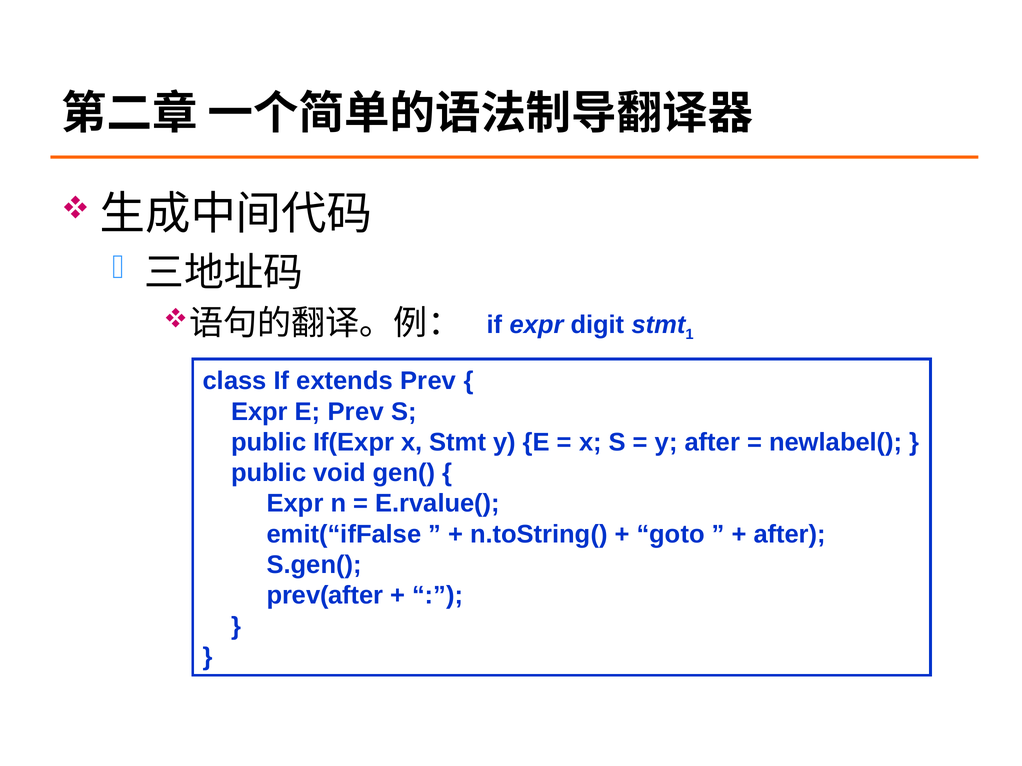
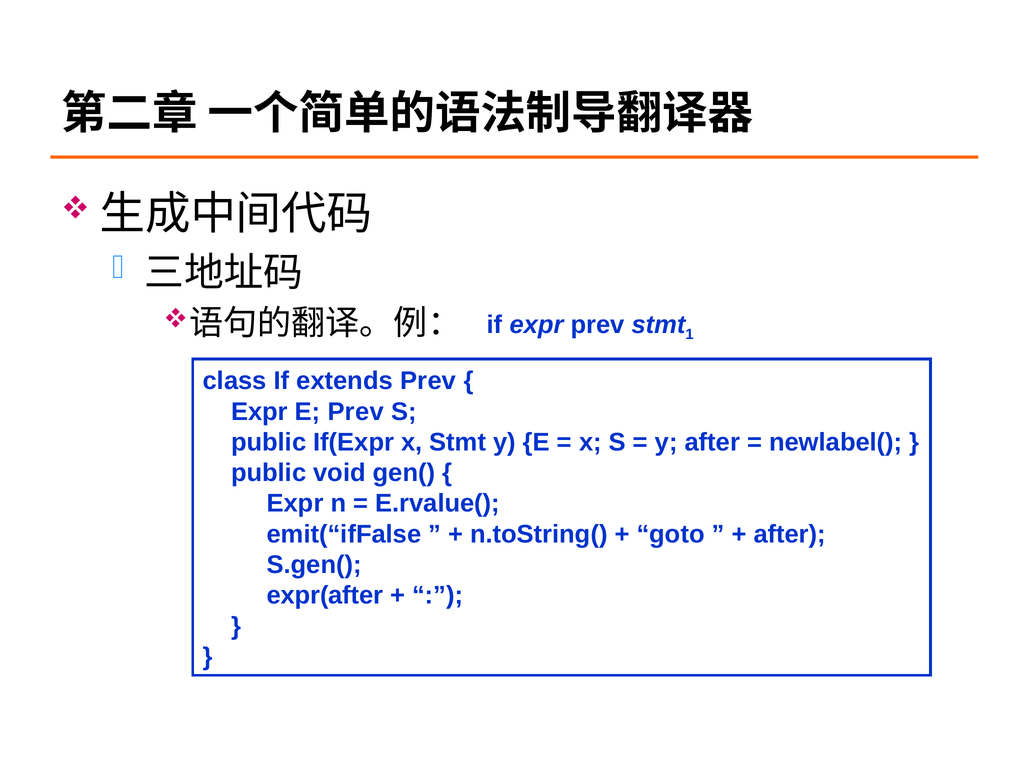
expr digit: digit -> prev
prev(after: prev(after -> expr(after
